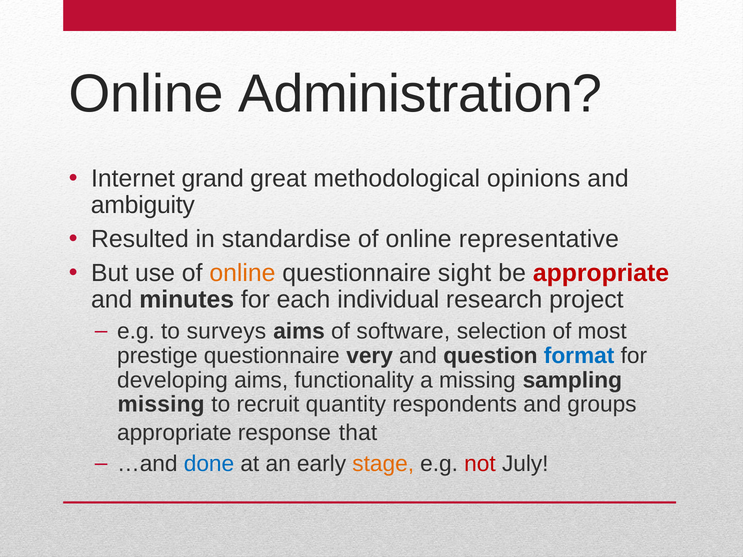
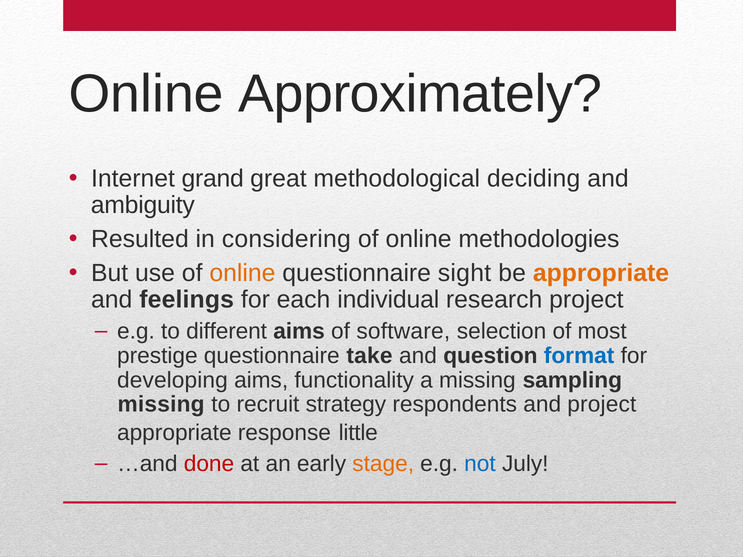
Administration: Administration -> Approximately
opinions: opinions -> deciding
standardise: standardise -> considering
representative: representative -> methodologies
appropriate at (601, 273) colour: red -> orange
minutes: minutes -> feelings
surveys: surveys -> different
very: very -> take
quantity: quantity -> strategy
and groups: groups -> project
that: that -> little
done colour: blue -> red
not colour: red -> blue
